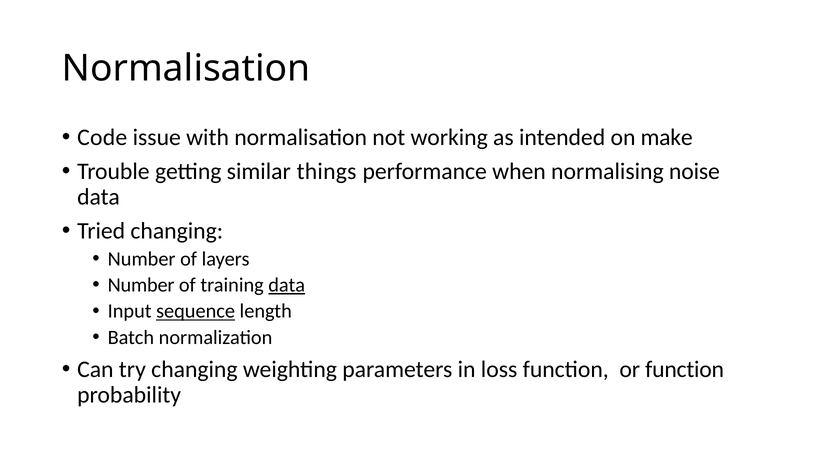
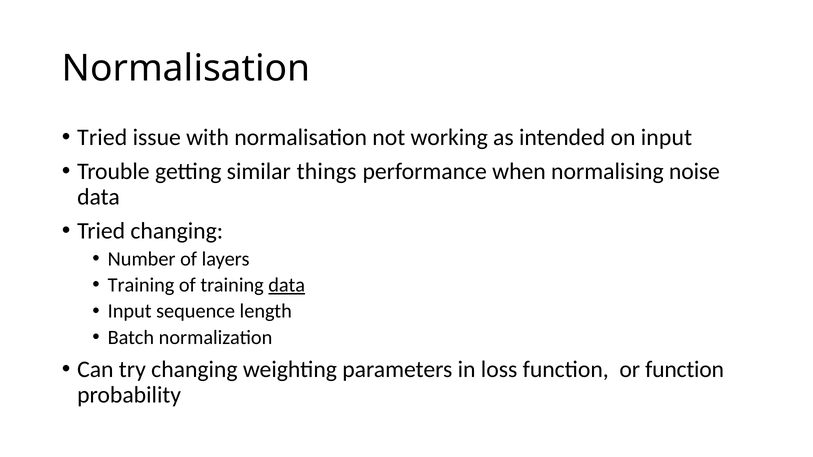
Code at (102, 137): Code -> Tried
on make: make -> input
Number at (141, 285): Number -> Training
sequence underline: present -> none
